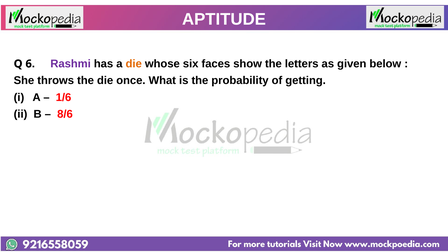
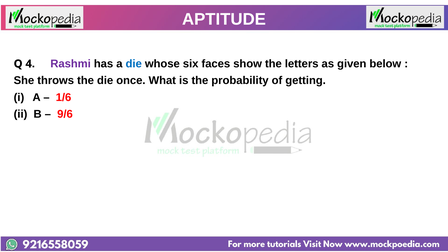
6: 6 -> 4
die at (134, 64) colour: orange -> blue
8/6: 8/6 -> 9/6
